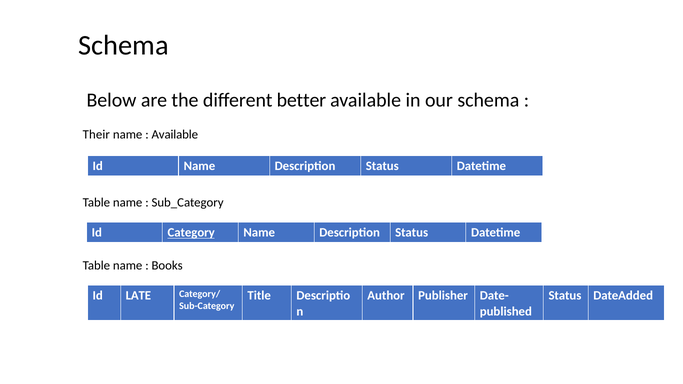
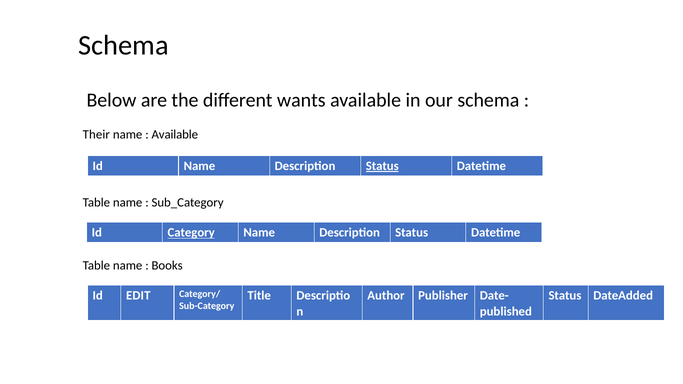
better: better -> wants
Status at (382, 166) underline: none -> present
LATE: LATE -> EDIT
